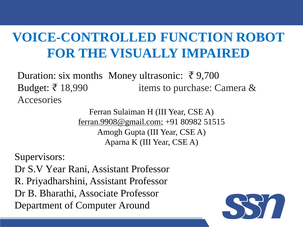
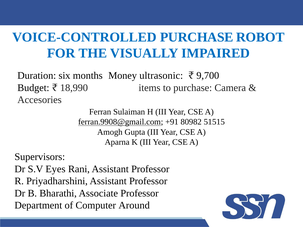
VOICE-CONTROLLED FUNCTION: FUNCTION -> PURCHASE
S.V Year: Year -> Eyes
